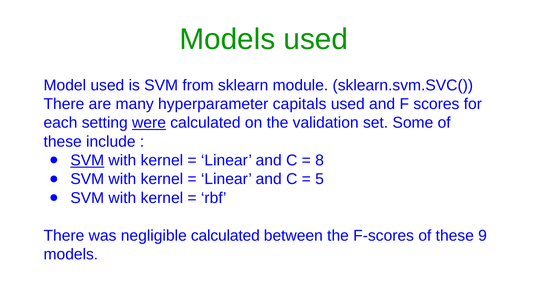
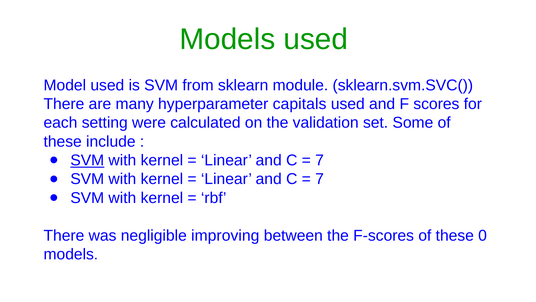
were underline: present -> none
8 at (320, 160): 8 -> 7
5 at (320, 179): 5 -> 7
negligible calculated: calculated -> improving
9: 9 -> 0
